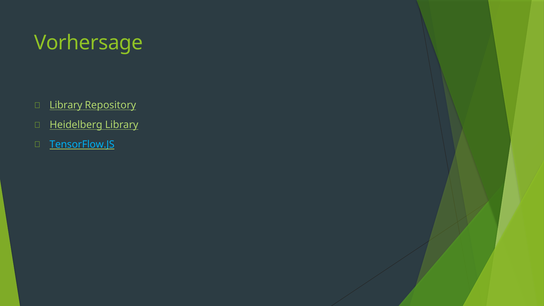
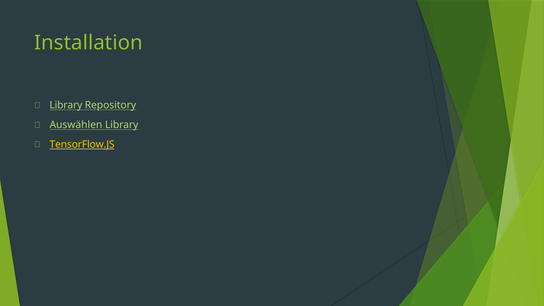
Vorhersage: Vorhersage -> Installation
Heidelberg: Heidelberg -> Auswählen
TensorFlow.JS colour: light blue -> yellow
